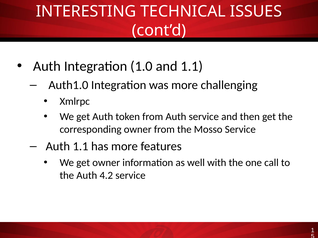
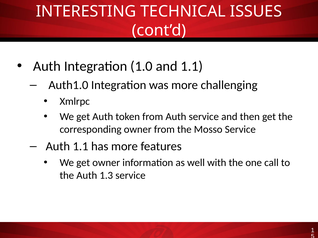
4.2: 4.2 -> 1.3
